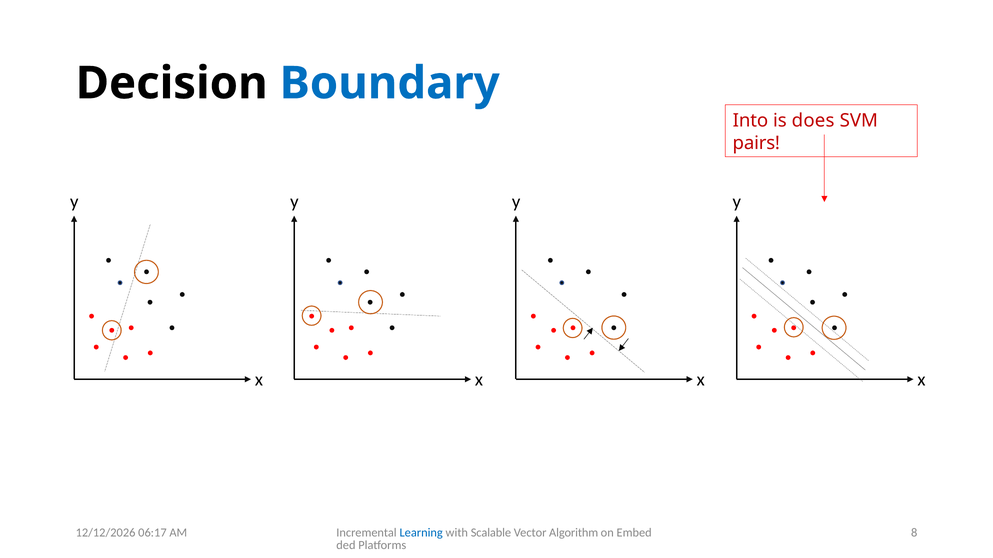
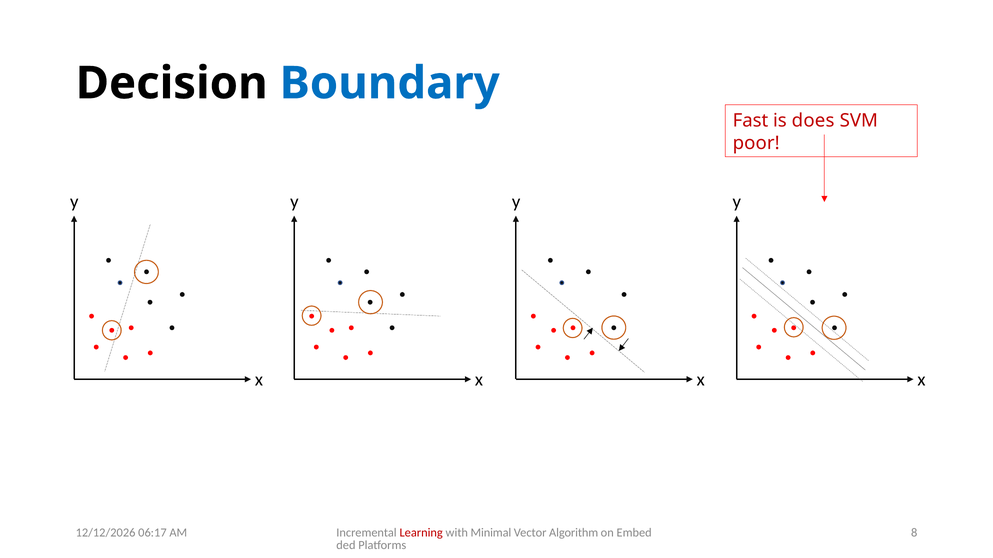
Into: Into -> Fast
pairs: pairs -> poor
Learning colour: blue -> red
Scalable: Scalable -> Minimal
